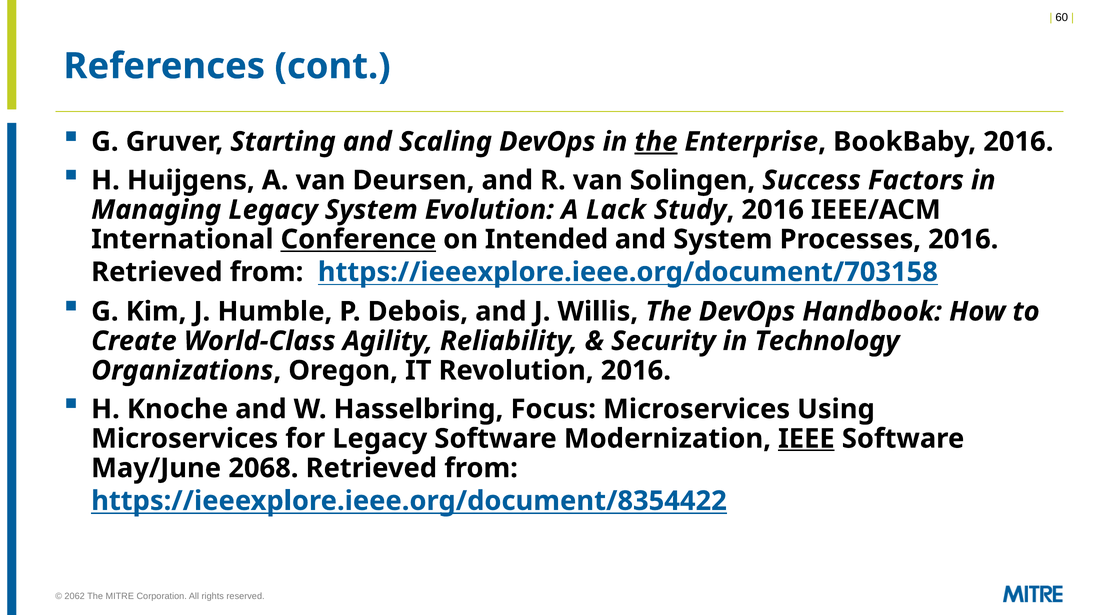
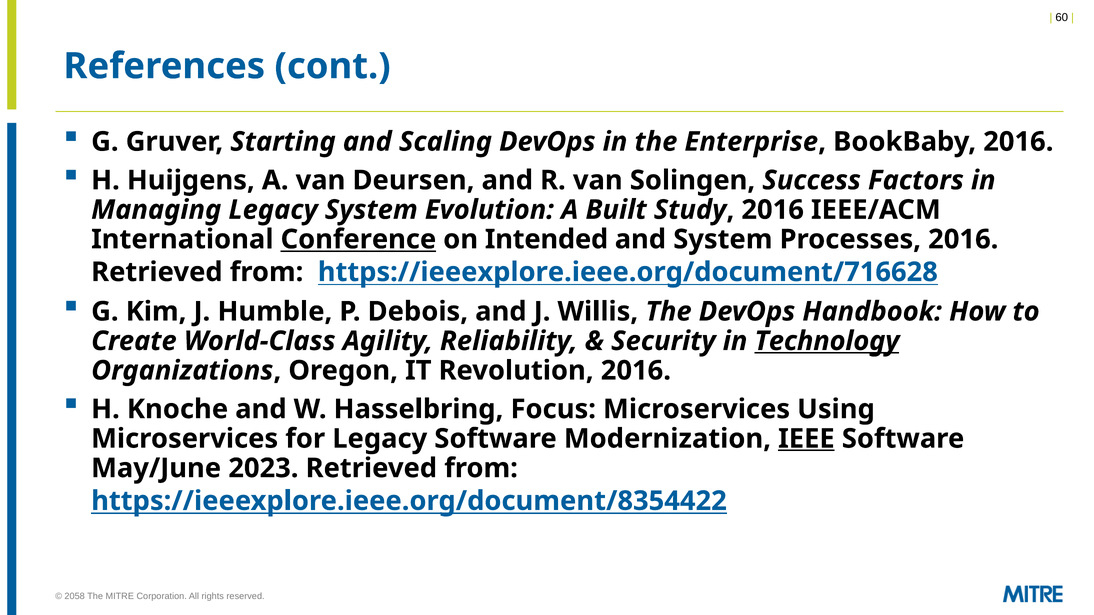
the at (656, 142) underline: present -> none
Lack: Lack -> Built
https://ieeexplore.ieee.org/document/703158: https://ieeexplore.ieee.org/document/703158 -> https://ieeexplore.ieee.org/document/716628
Technology underline: none -> present
2068: 2068 -> 2023
2062: 2062 -> 2058
